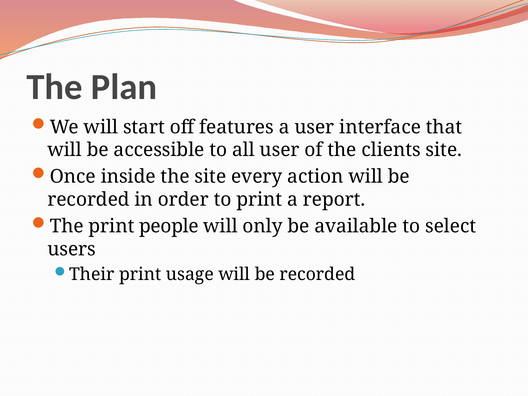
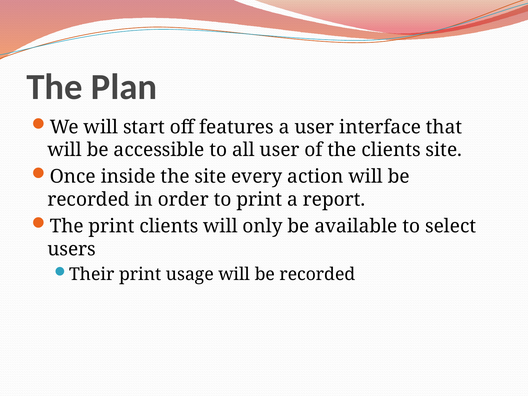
print people: people -> clients
